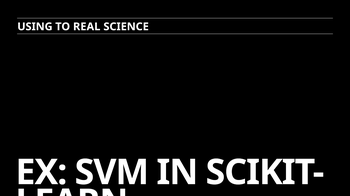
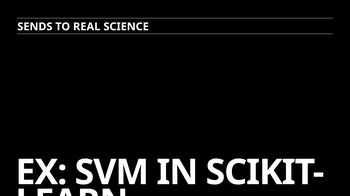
USING: USING -> SENDS
